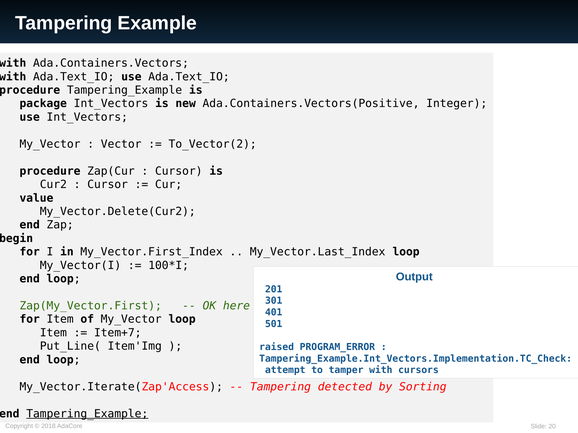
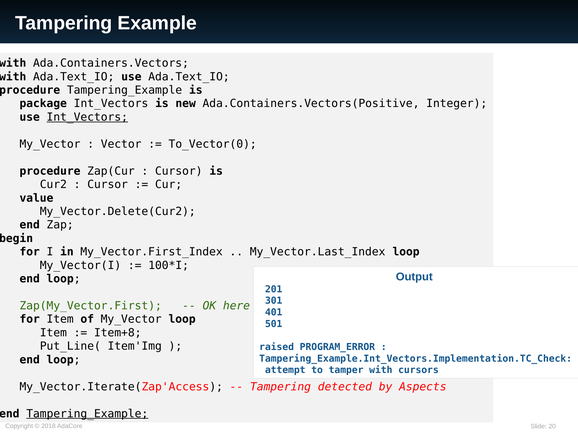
Int_Vectors at (87, 117) underline: none -> present
To_Vector(2: To_Vector(2 -> To_Vector(0
Item+7: Item+7 -> Item+8
Sorting: Sorting -> Aspects
